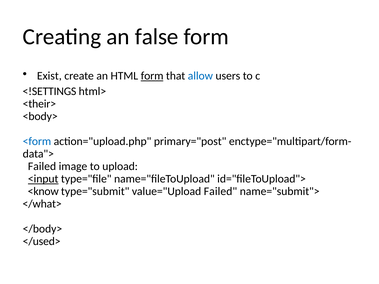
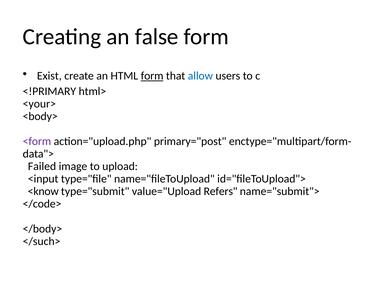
<!SETTINGS: <!SETTINGS -> <!PRIMARY
<their>: <their> -> <your>
<form colour: blue -> purple
<input underline: present -> none
value="Upload Failed: Failed -> Refers
</what>: </what> -> </code>
</used>: </used> -> </such>
